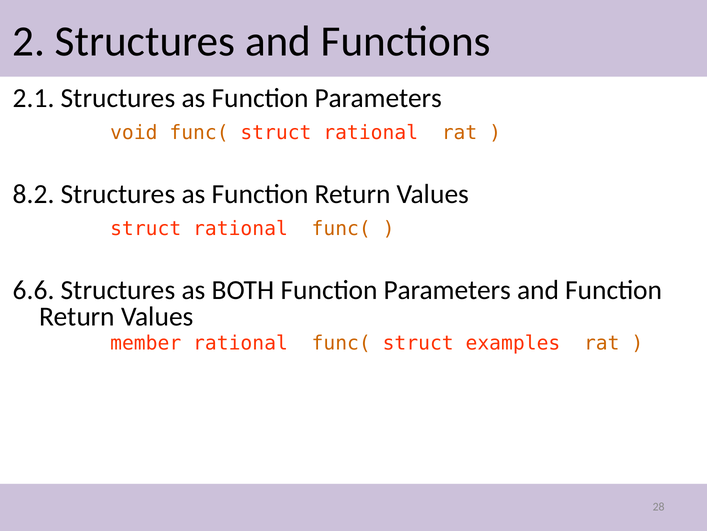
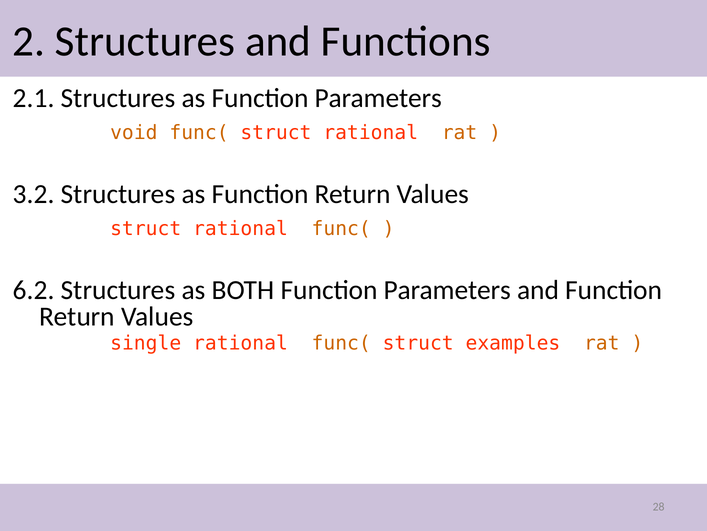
8.2: 8.2 -> 3.2
6.6: 6.6 -> 6.2
member: member -> single
